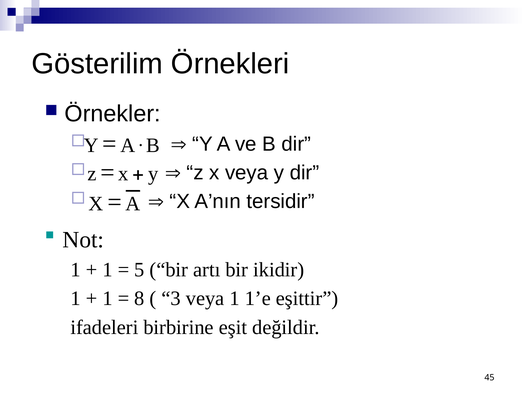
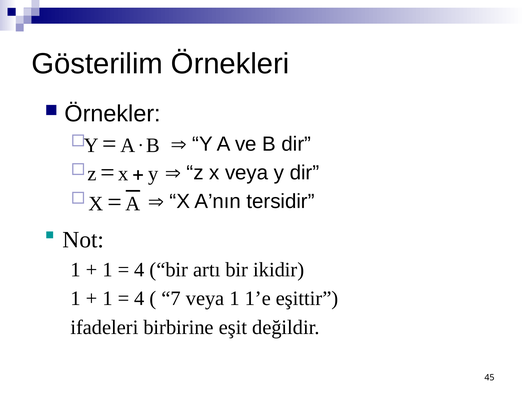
5 at (139, 270): 5 -> 4
8 at (139, 298): 8 -> 4
3: 3 -> 7
